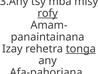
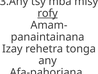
tonga underline: present -> none
